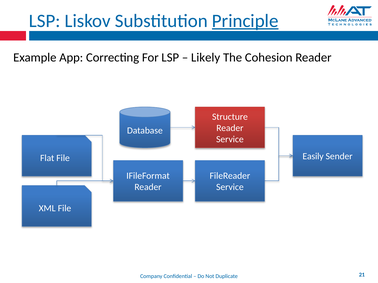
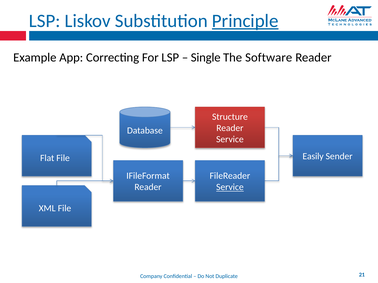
Likely: Likely -> Single
Cohesion: Cohesion -> Software
Service at (230, 187) underline: none -> present
